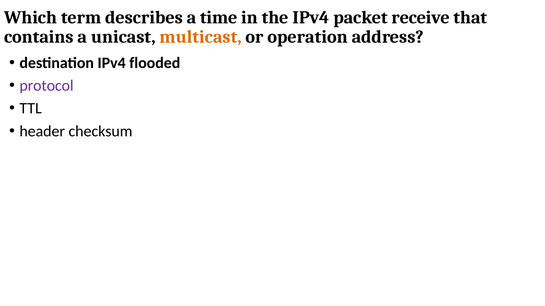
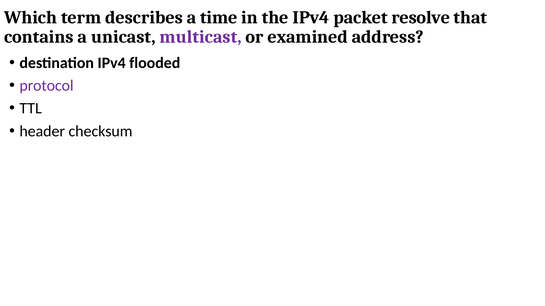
receive: receive -> resolve
multicast colour: orange -> purple
operation: operation -> examined
